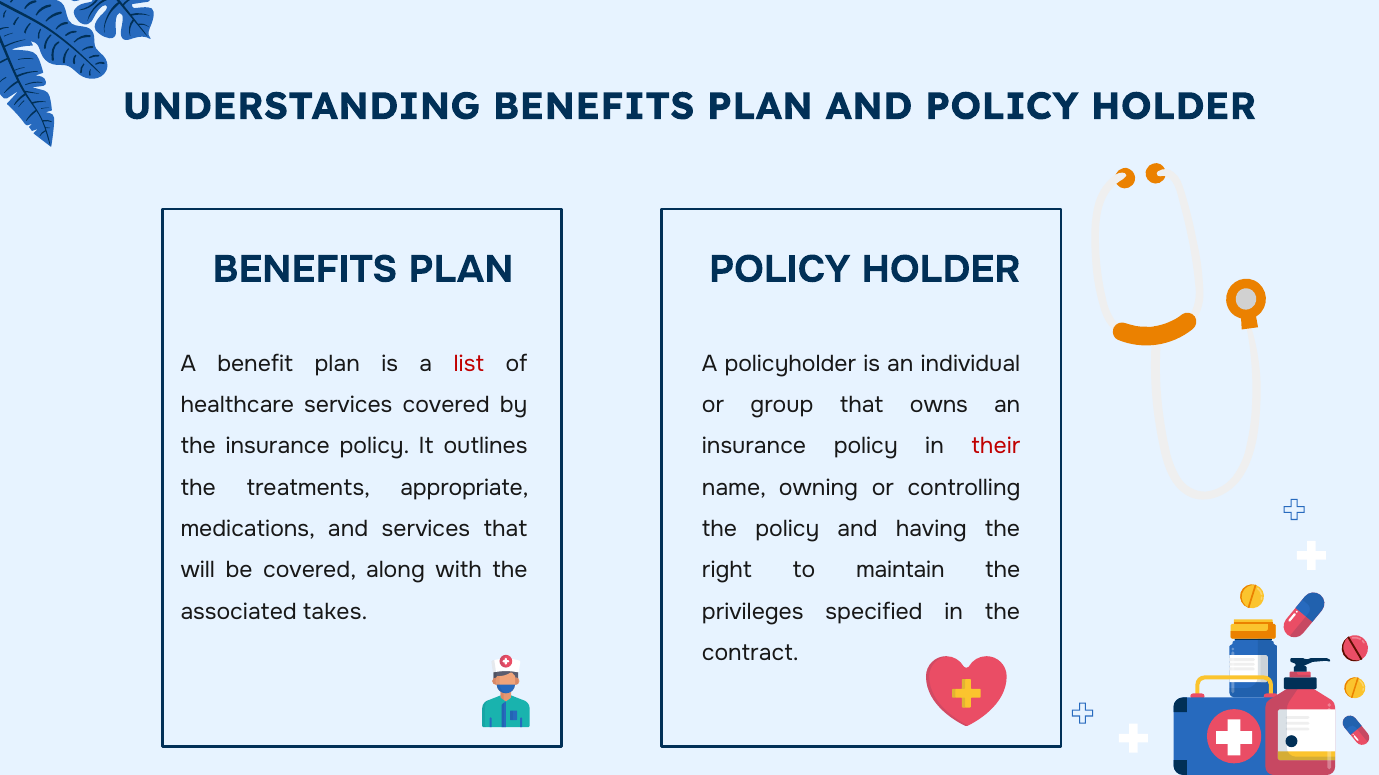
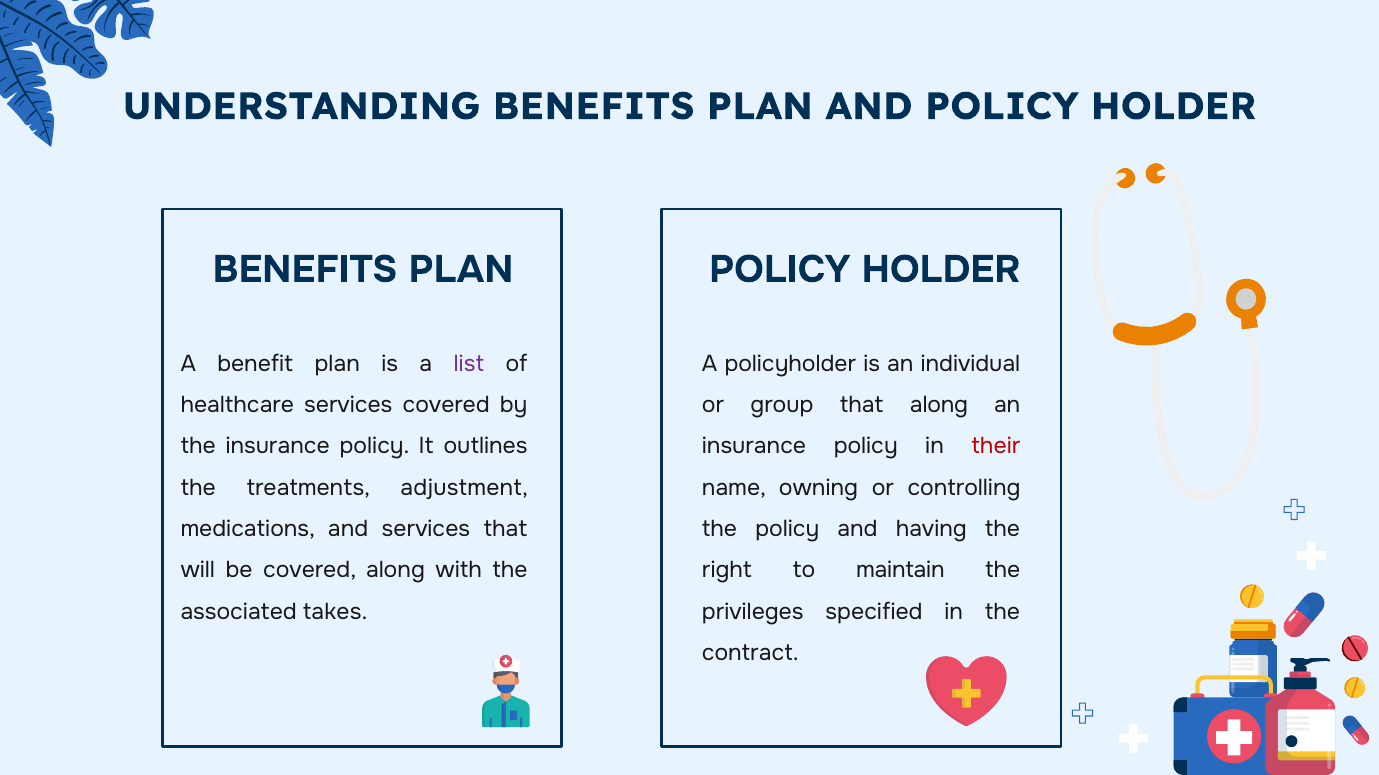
list colour: red -> purple
that owns: owns -> along
appropriate: appropriate -> adjustment
